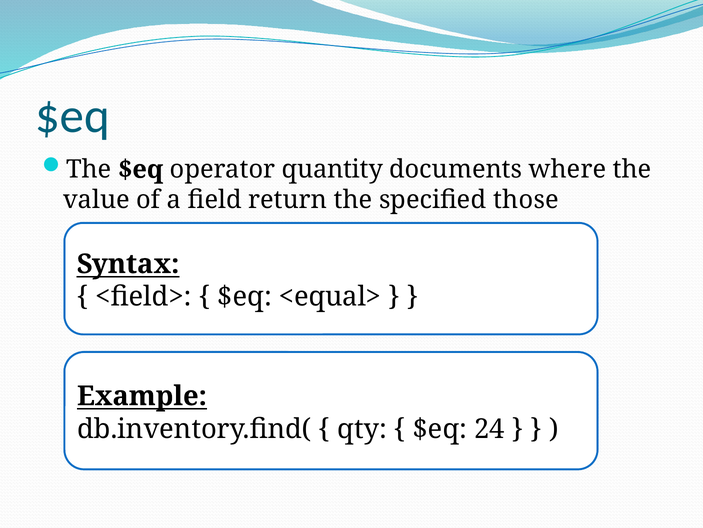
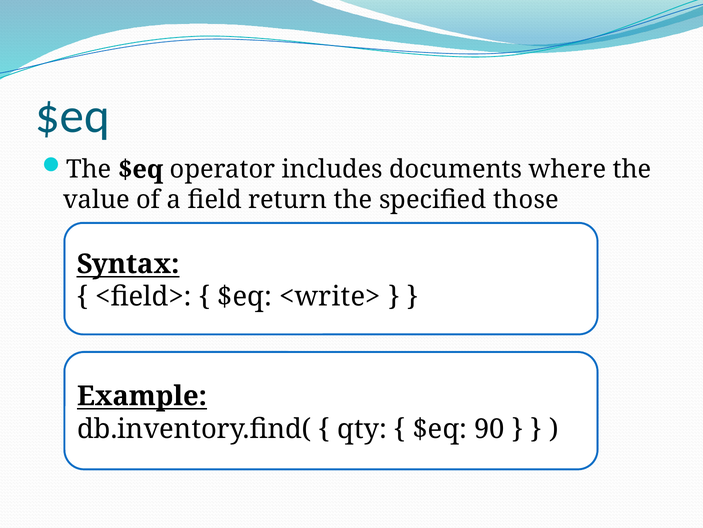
quantity: quantity -> includes
<equal>: <equal> -> <write>
24: 24 -> 90
